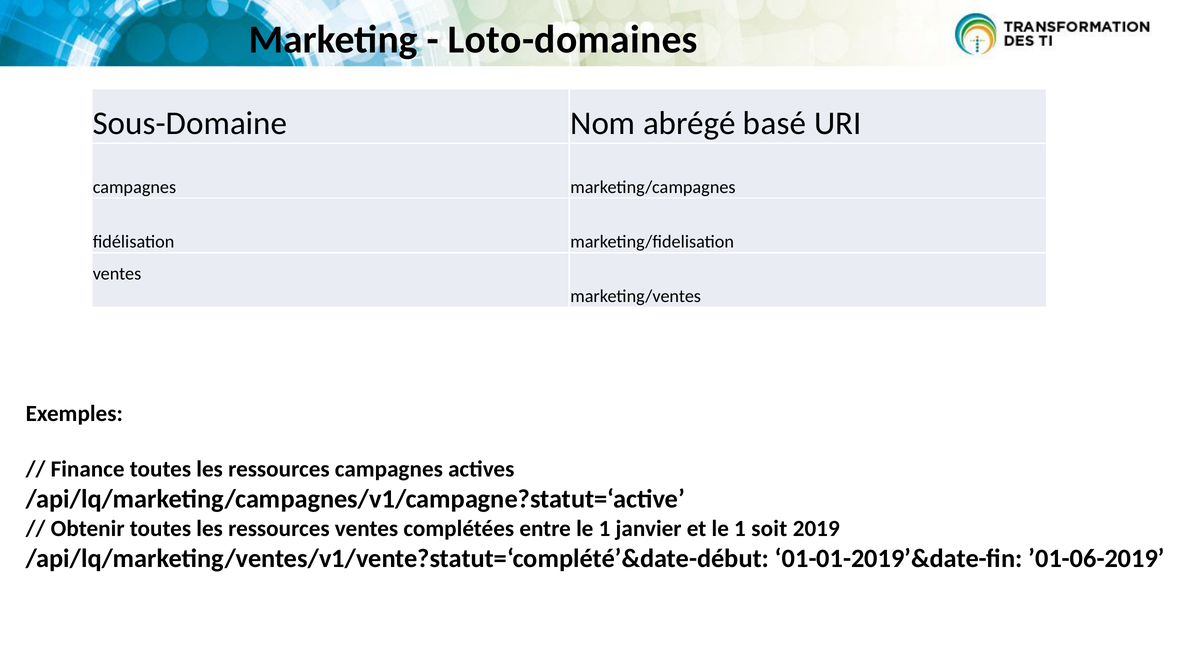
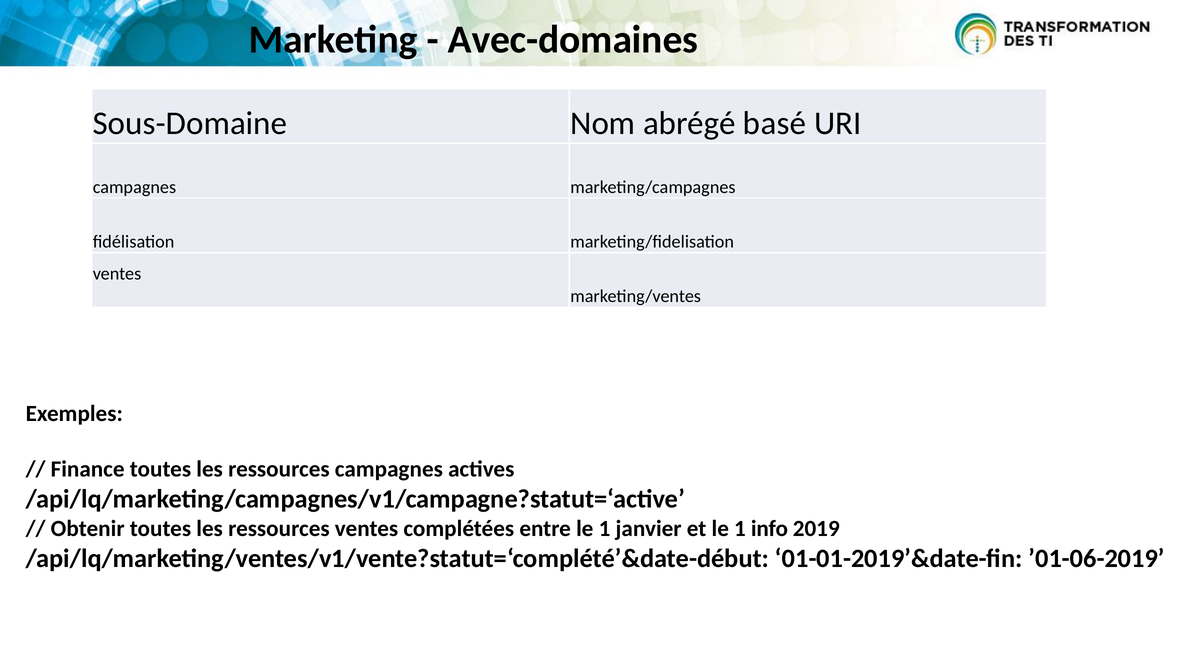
Loto-domaines: Loto-domaines -> Avec-domaines
soit: soit -> info
